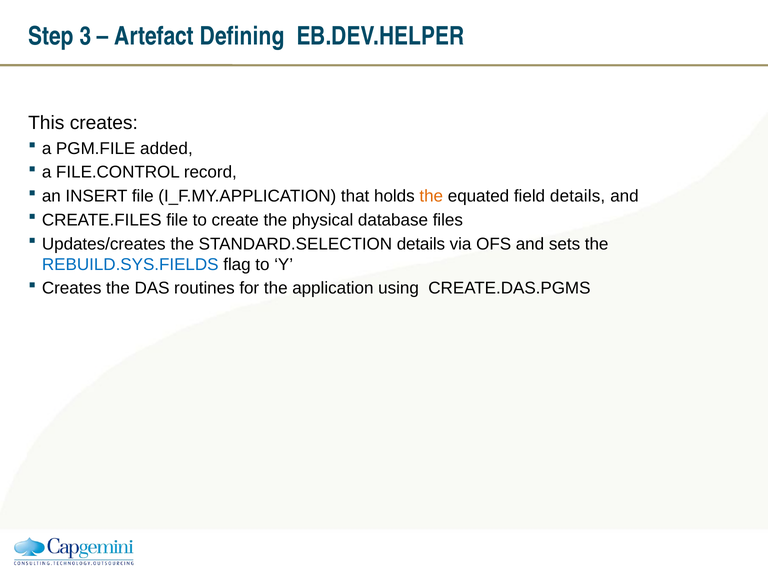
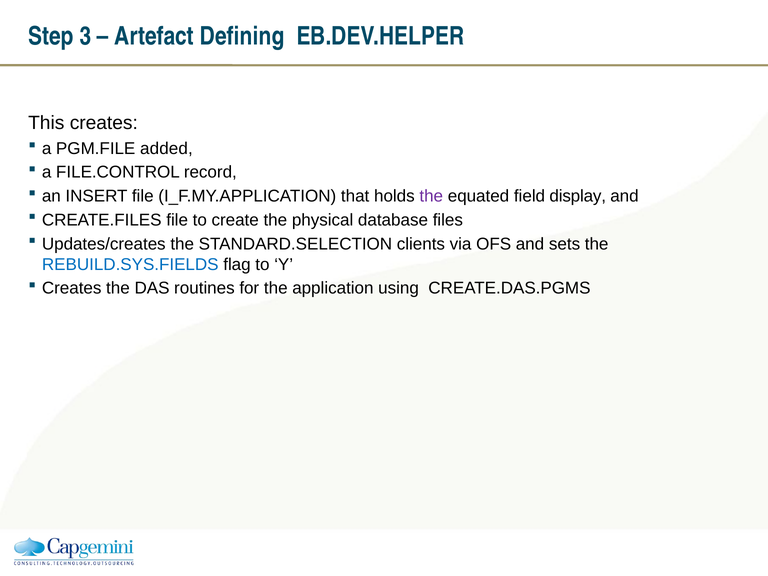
the at (431, 196) colour: orange -> purple
field details: details -> display
STANDARD.SELECTION details: details -> clients
